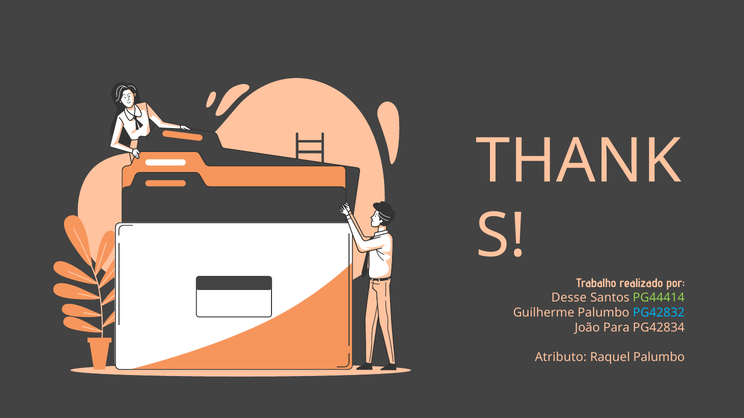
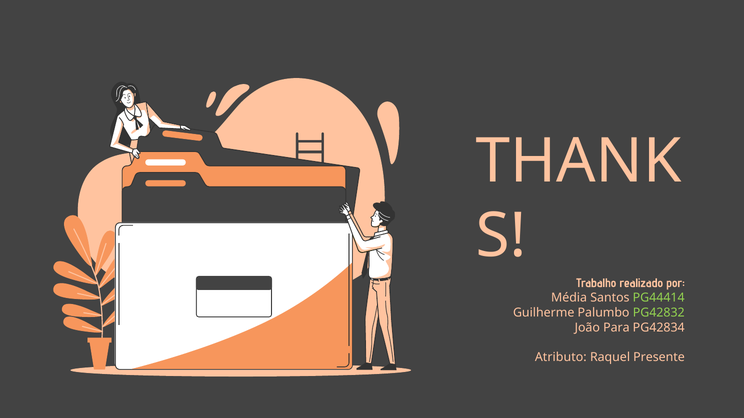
Desse: Desse -> Média
PG42832 colour: light blue -> light green
Raquel Palumbo: Palumbo -> Presente
